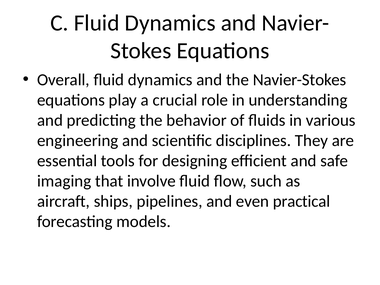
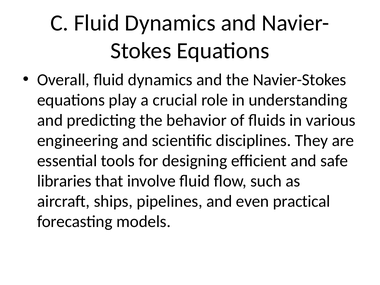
imaging: imaging -> libraries
